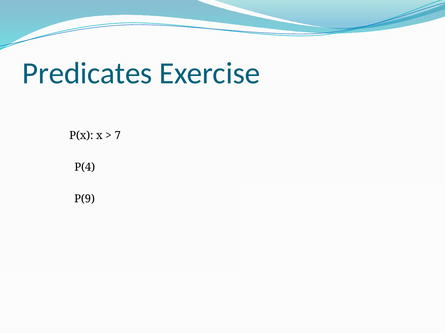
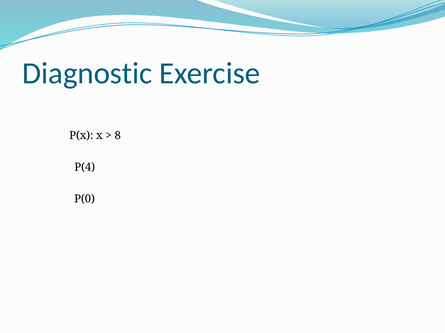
Predicates: Predicates -> Diagnostic
7: 7 -> 8
P(9: P(9 -> P(0
